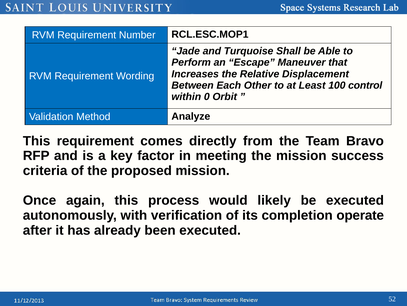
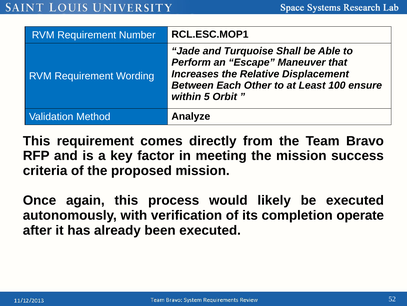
control: control -> ensure
0: 0 -> 5
